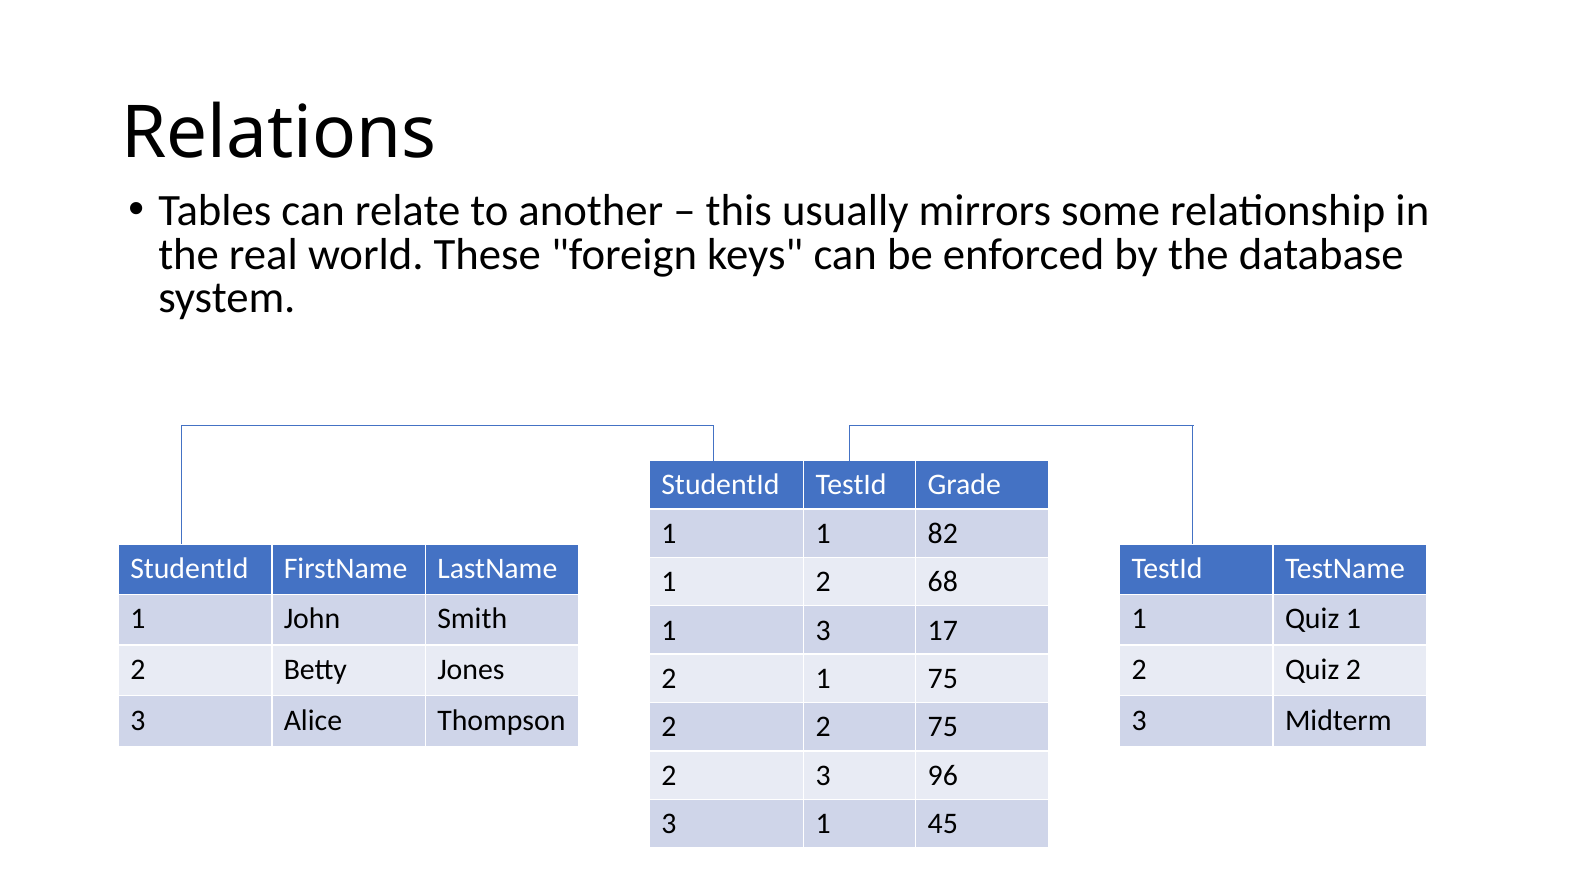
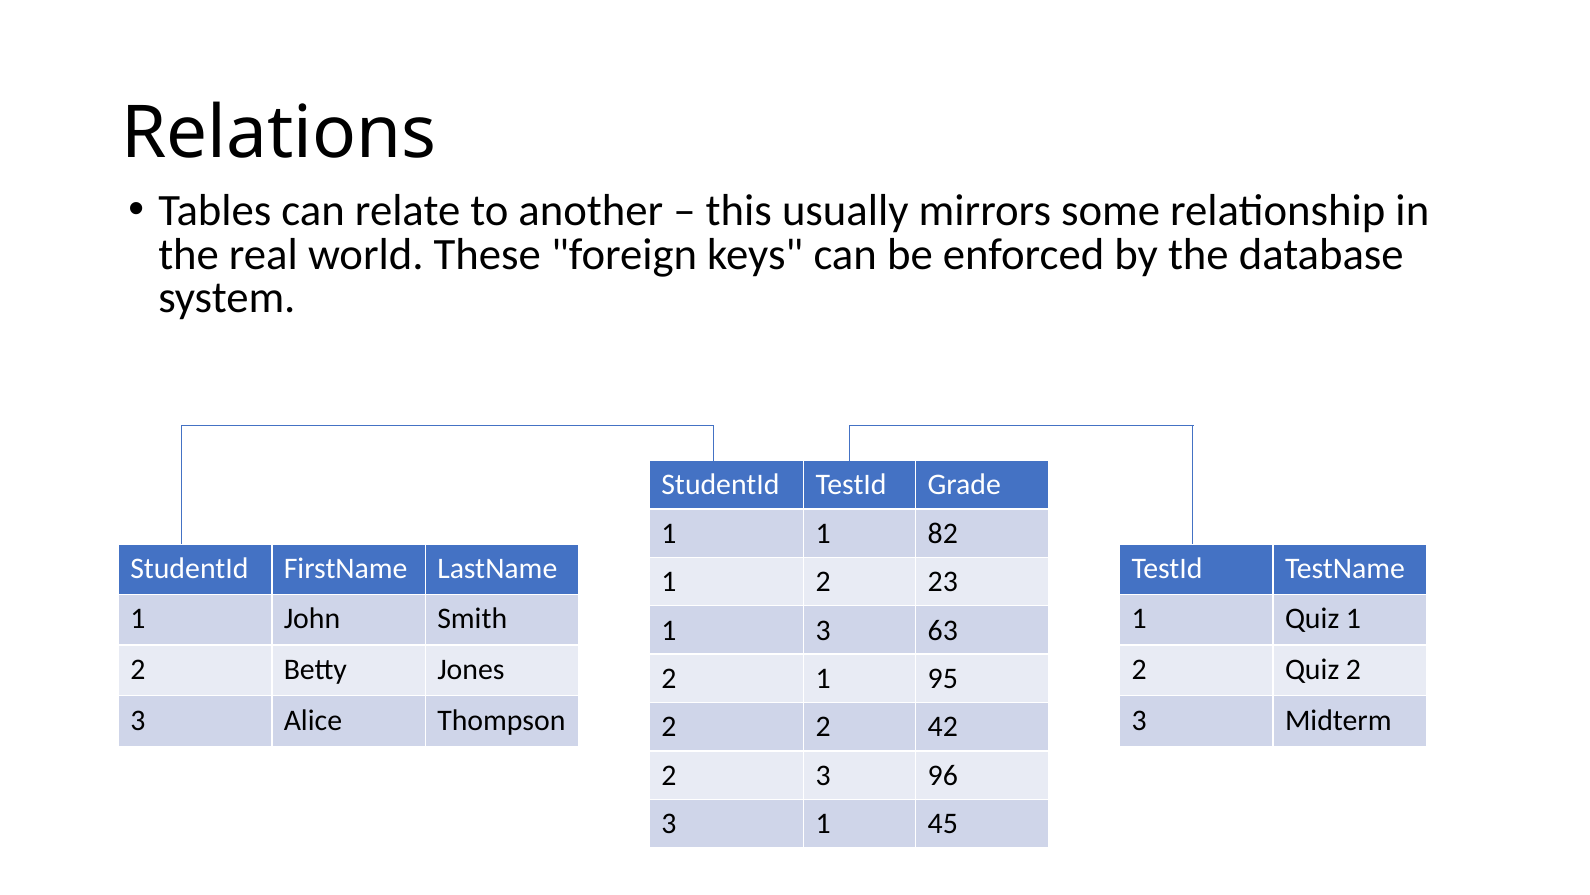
68: 68 -> 23
17: 17 -> 63
1 75: 75 -> 95
2 75: 75 -> 42
